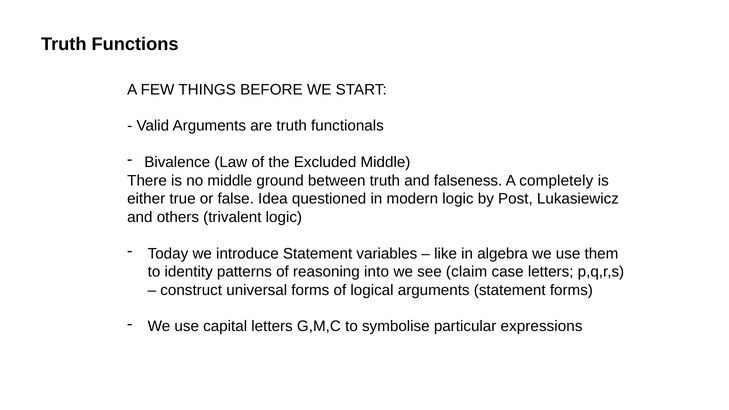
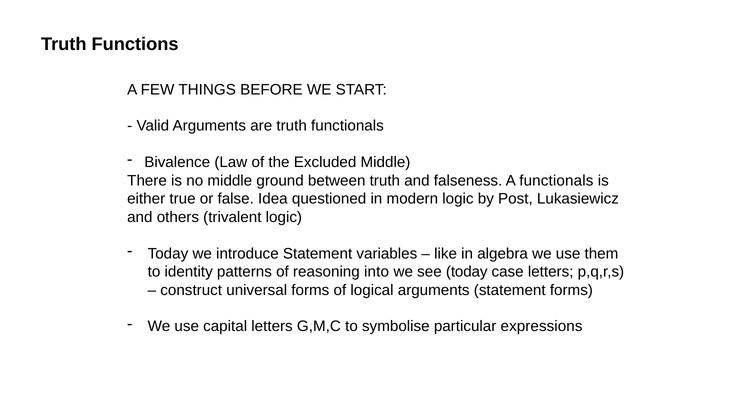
A completely: completely -> functionals
see claim: claim -> today
